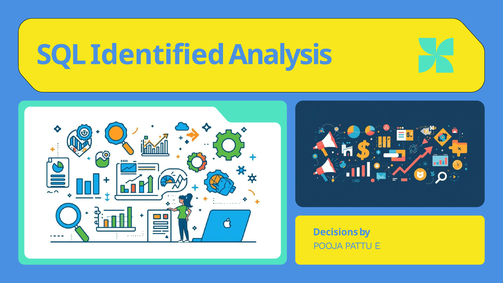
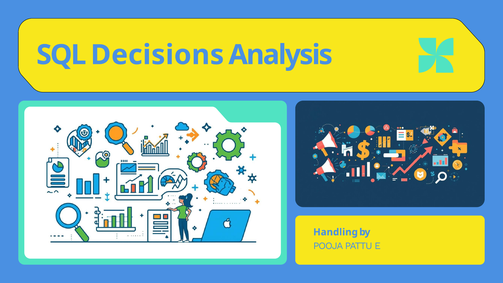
Identified: Identified -> Decisions
Decisions: Decisions -> Handling
